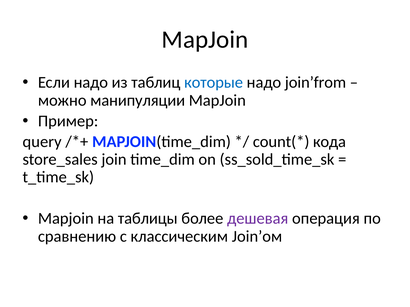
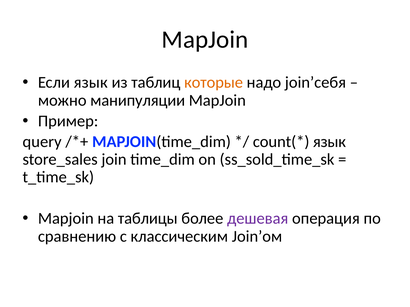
Если надо: надо -> язык
которые colour: blue -> orange
join’from: join’from -> join’себя
кода at (329, 142): кода -> язык
